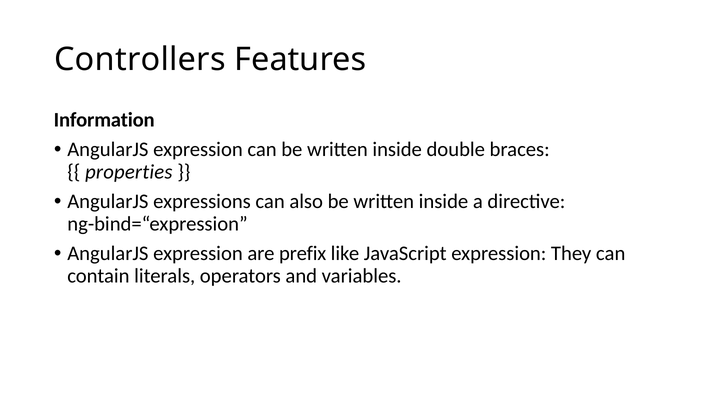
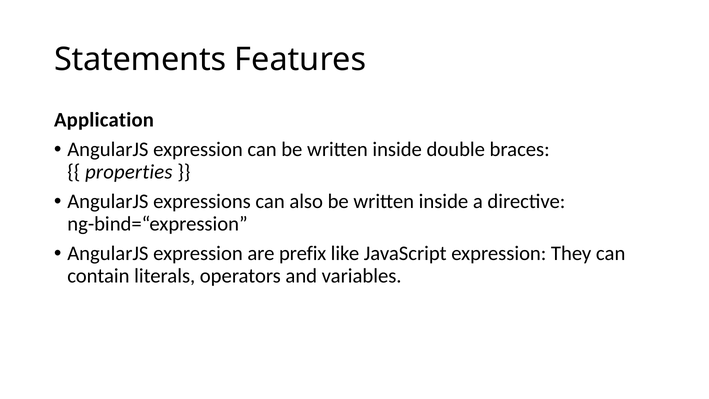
Controllers: Controllers -> Statements
Information: Information -> Application
